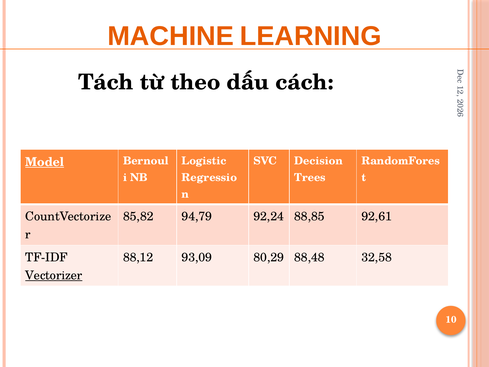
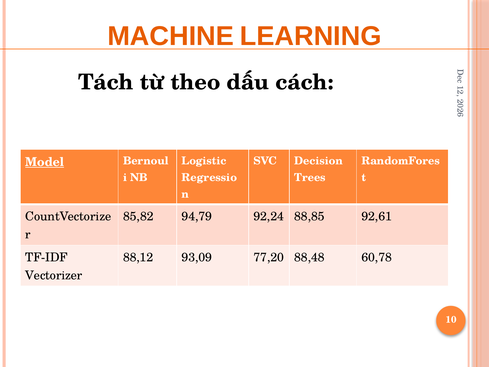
80,29: 80,29 -> 77,20
32,58: 32,58 -> 60,78
Vectorizer underline: present -> none
